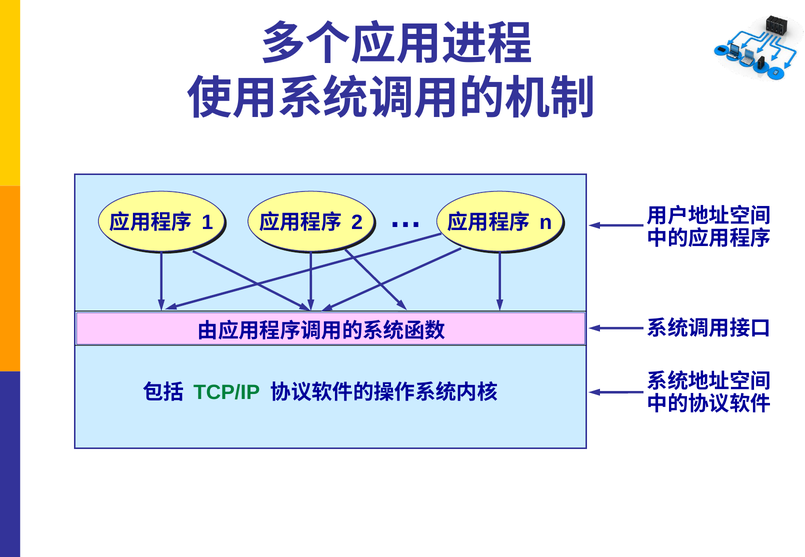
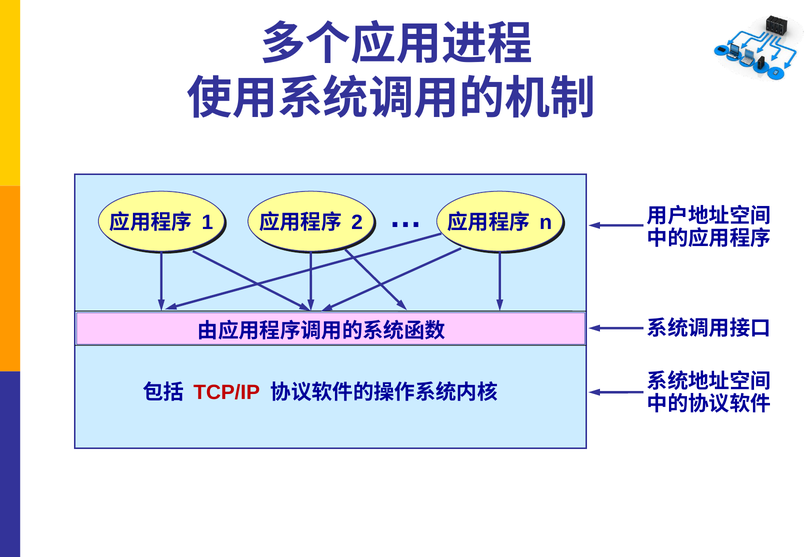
TCP/IP colour: green -> red
